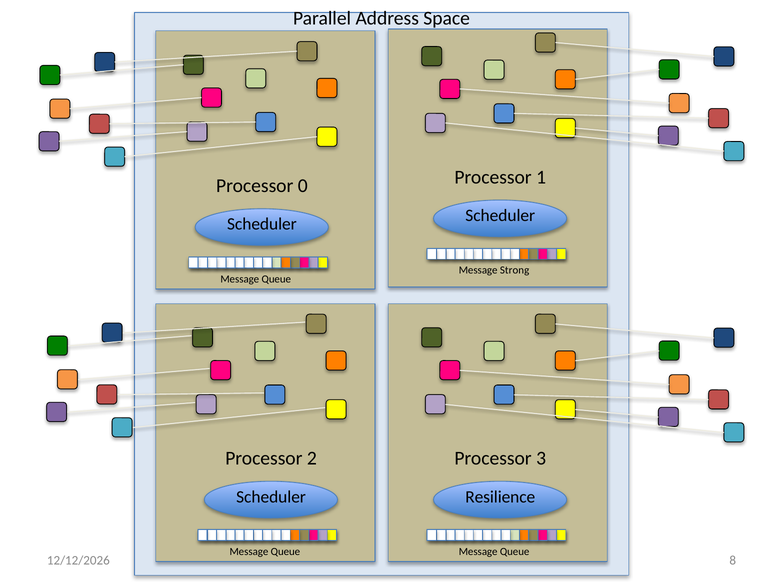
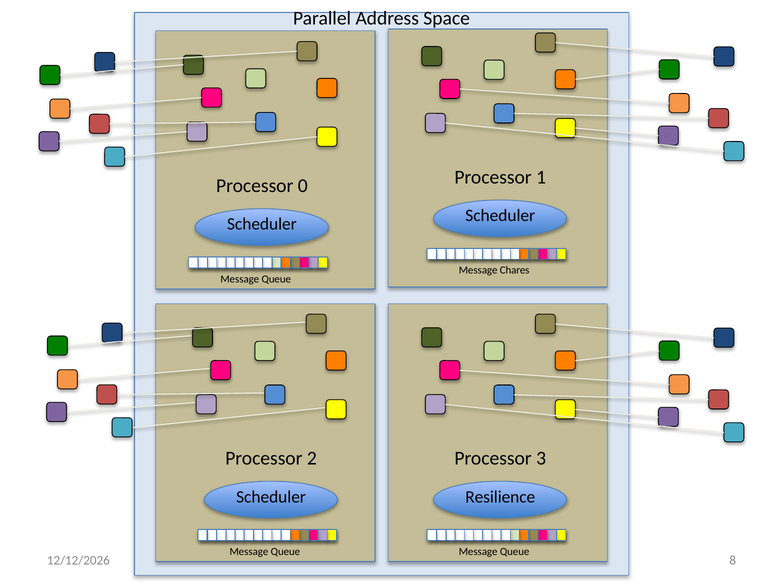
Strong: Strong -> Chares
